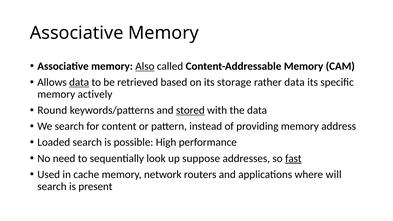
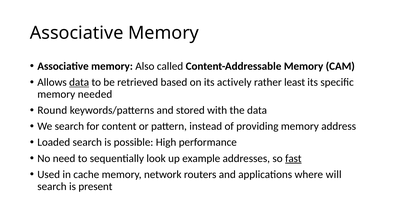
Also underline: present -> none
storage: storage -> actively
rather data: data -> least
actively: actively -> needed
stored underline: present -> none
suppose: suppose -> example
